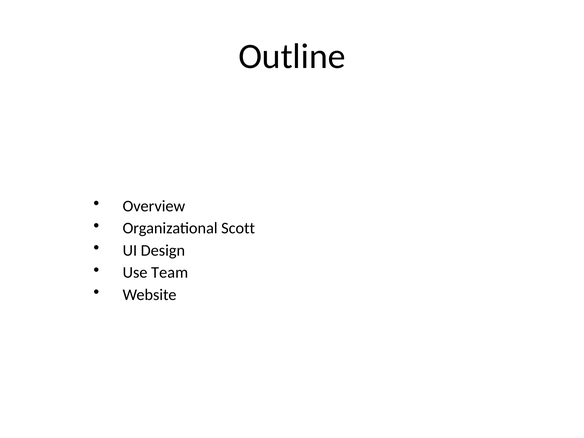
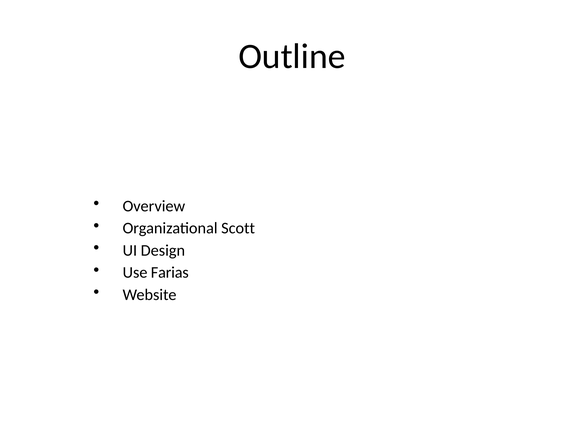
Team: Team -> Farias
